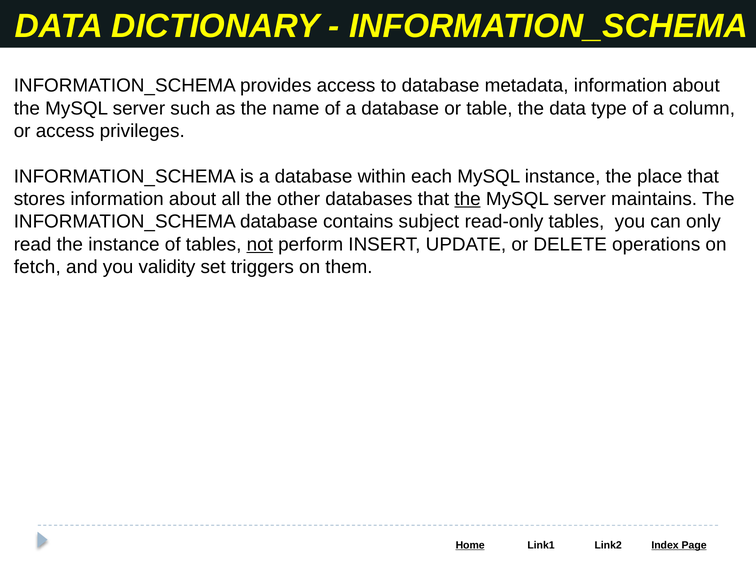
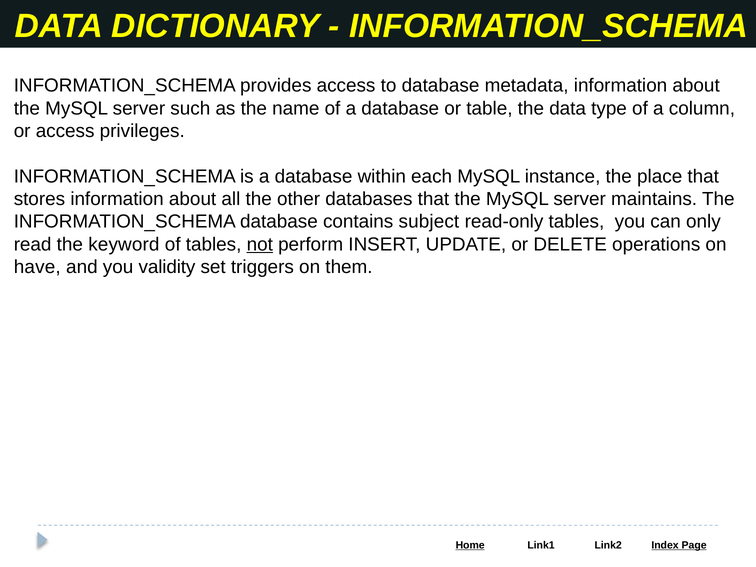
the at (468, 199) underline: present -> none
the instance: instance -> keyword
fetch: fetch -> have
